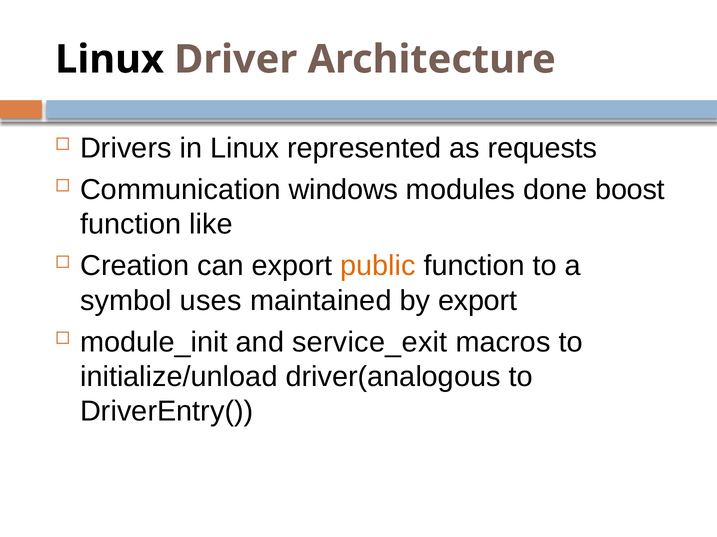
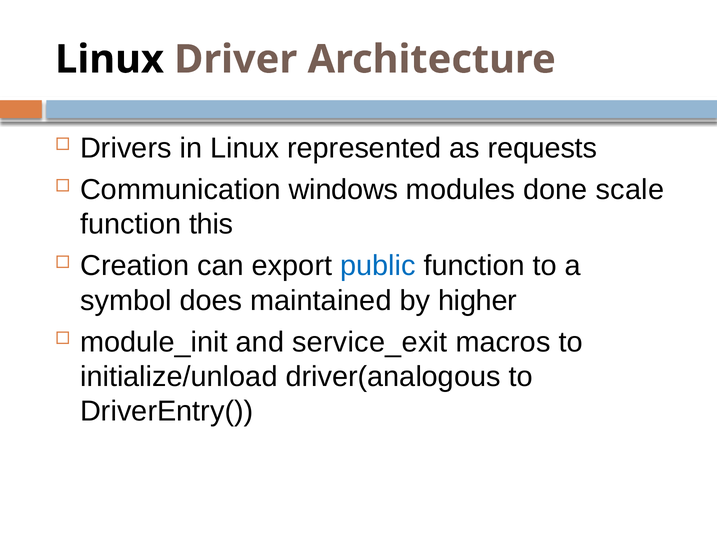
boost: boost -> scale
like: like -> this
public colour: orange -> blue
uses: uses -> does
by export: export -> higher
